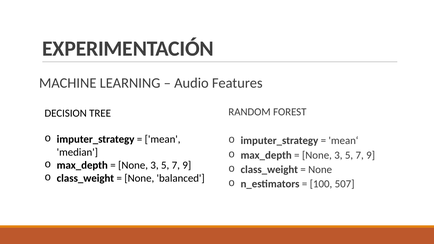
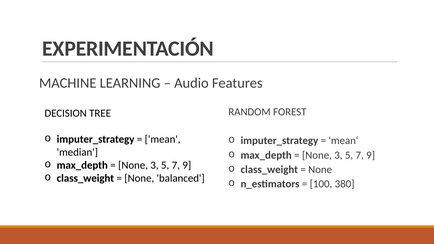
507: 507 -> 380
